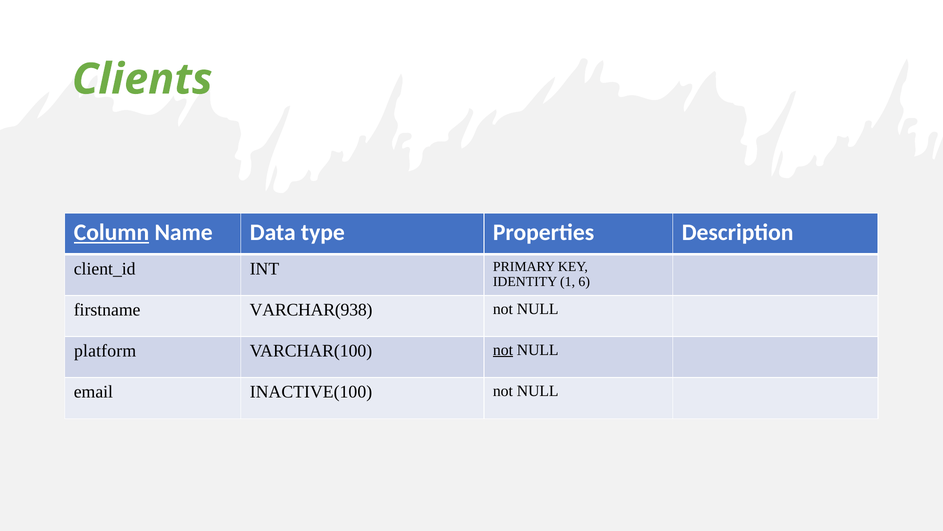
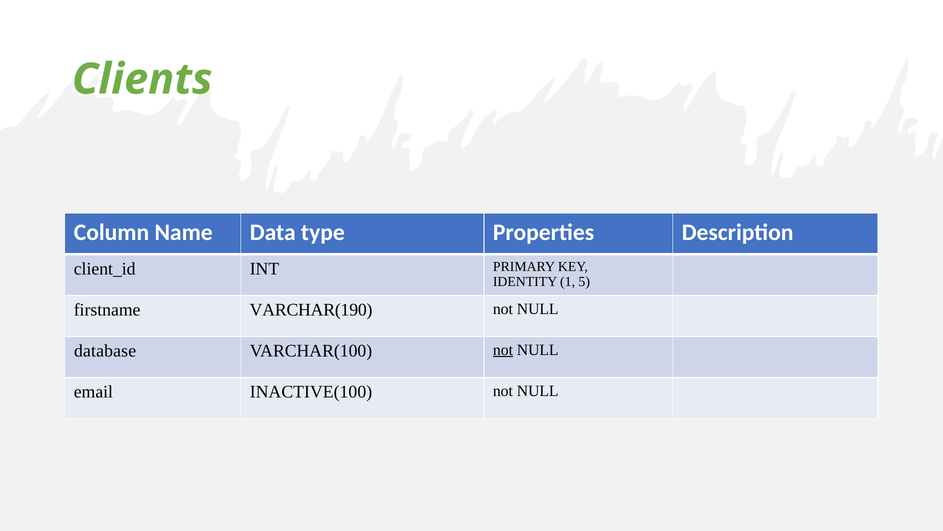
Column underline: present -> none
6: 6 -> 5
VARCHAR(938: VARCHAR(938 -> VARCHAR(190
platform: platform -> database
